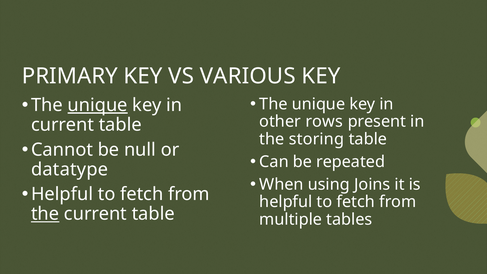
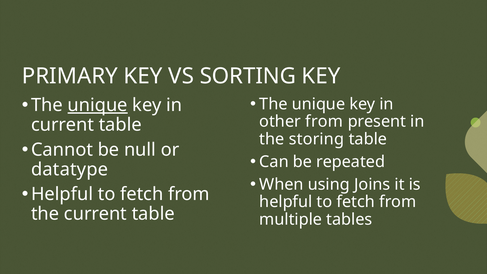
VARIOUS: VARIOUS -> SORTING
other rows: rows -> from
the at (45, 214) underline: present -> none
